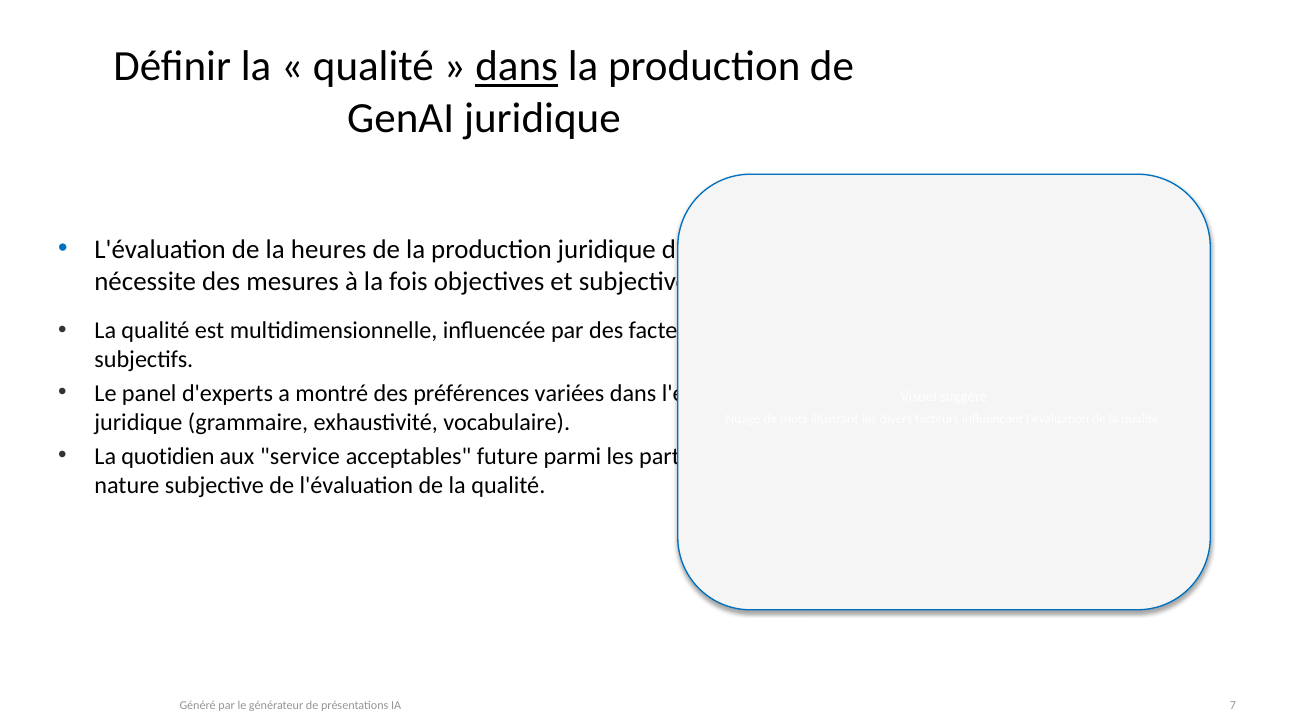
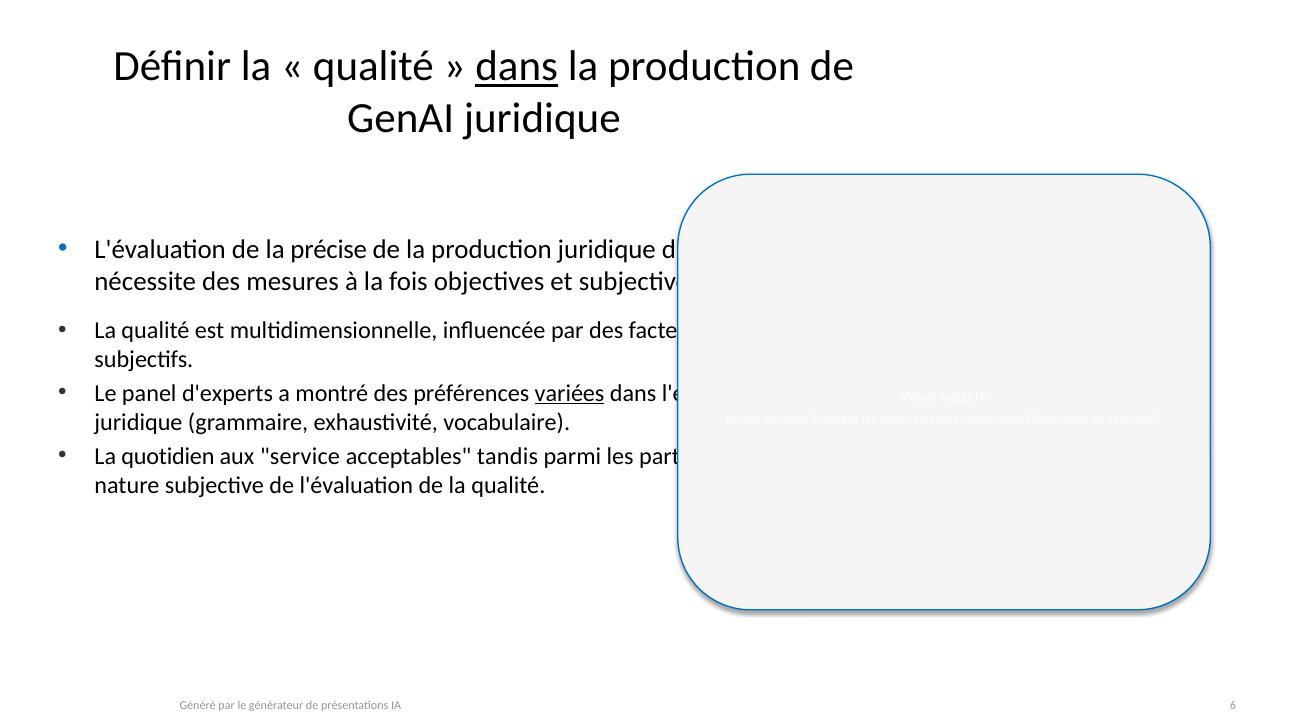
heures: heures -> précise
variées underline: none -> present
future: future -> tandis
7: 7 -> 6
